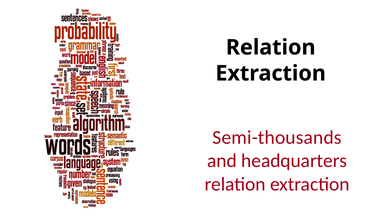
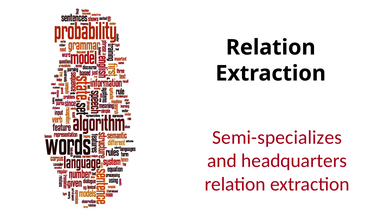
Semi-thousands: Semi-thousands -> Semi-specializes
